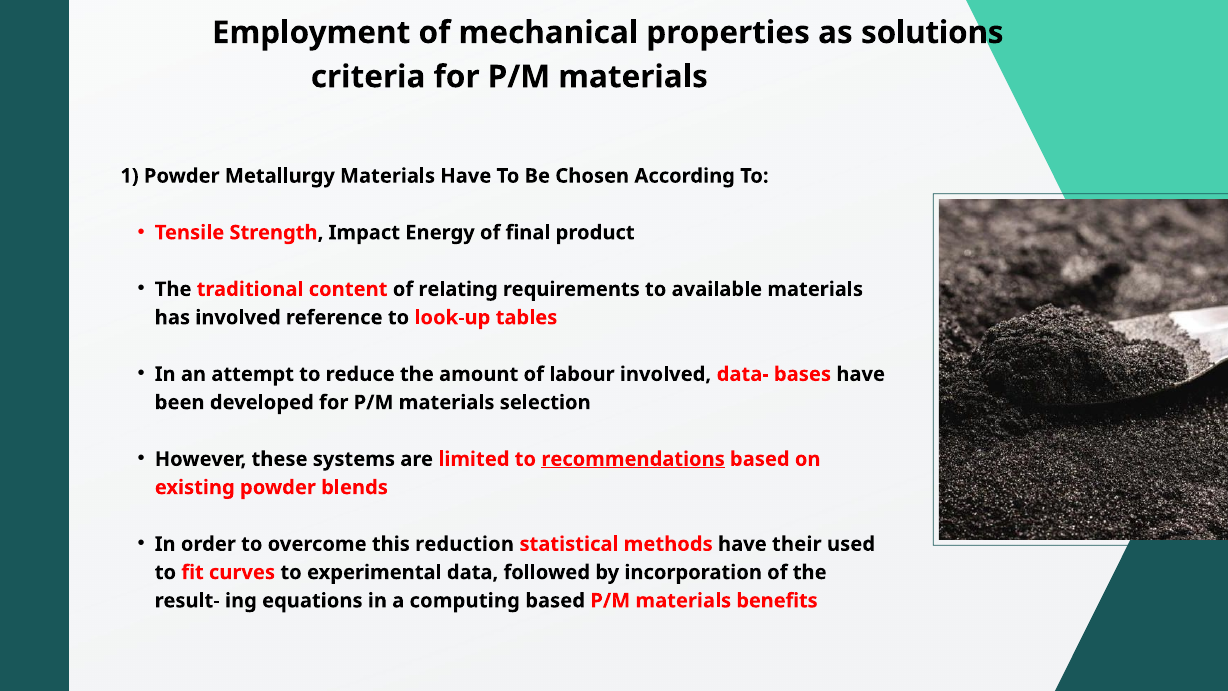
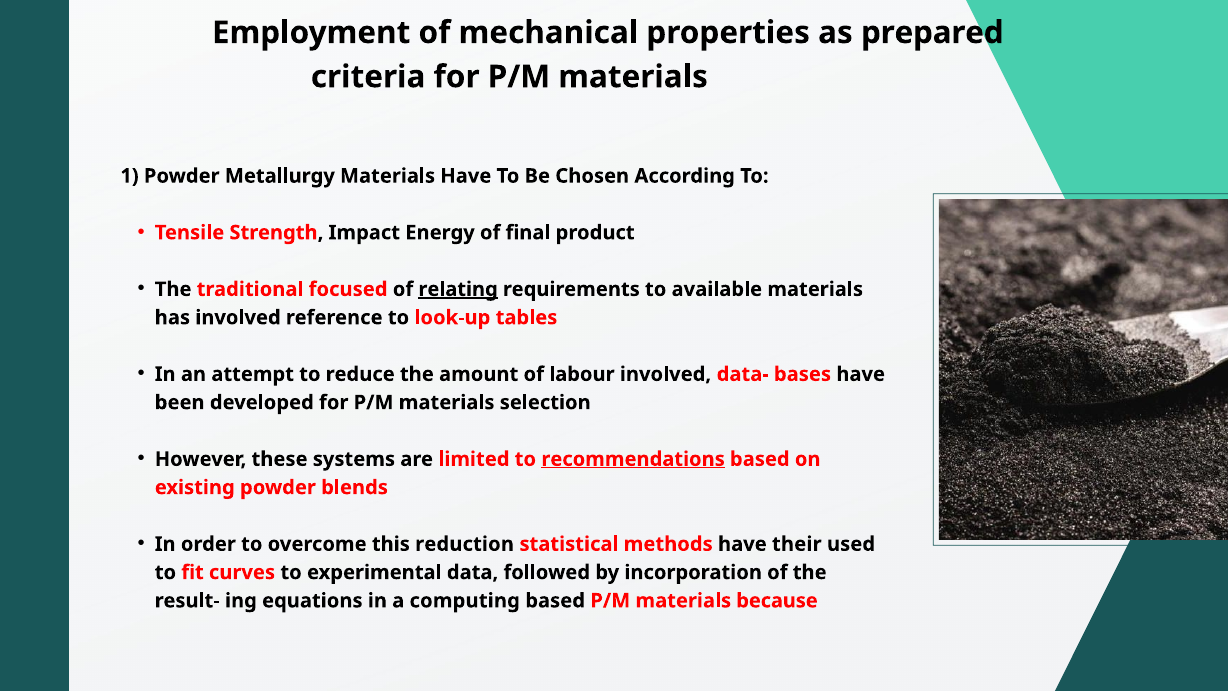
solutions: solutions -> prepared
content: content -> focused
relating underline: none -> present
benefits: benefits -> because
